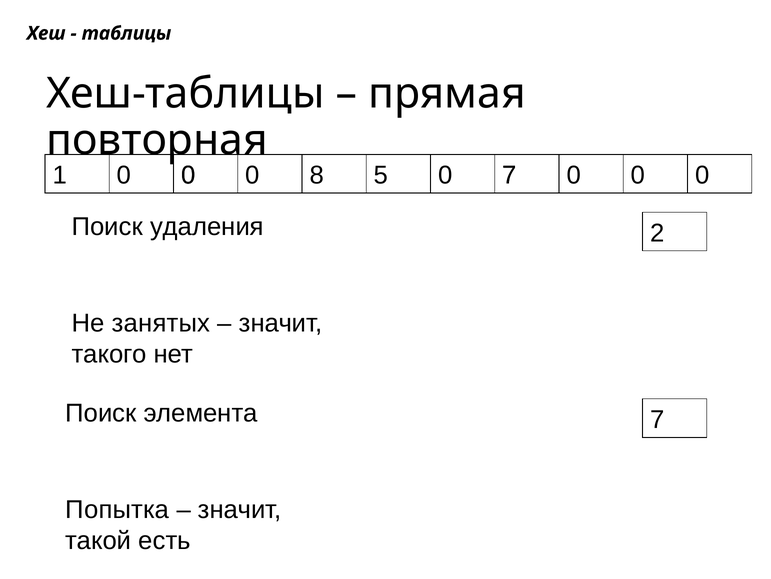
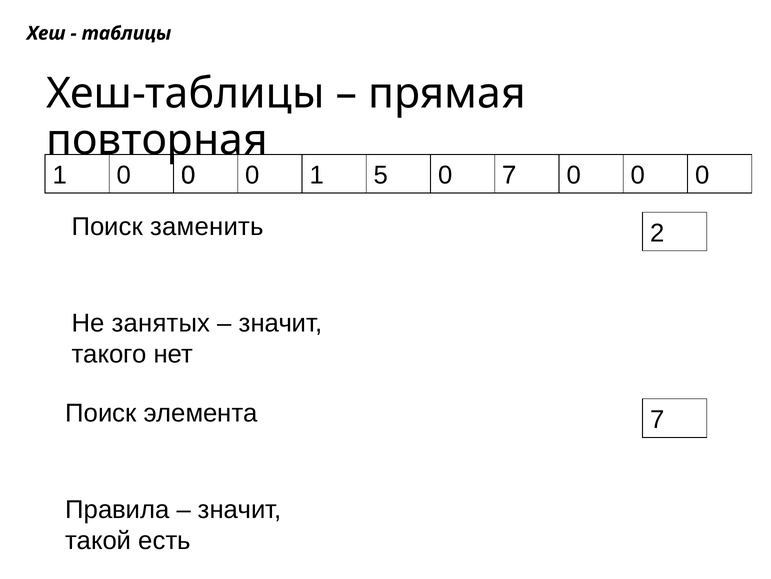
0 8: 8 -> 1
удаления: удаления -> заменить
Попытка: Попытка -> Правила
